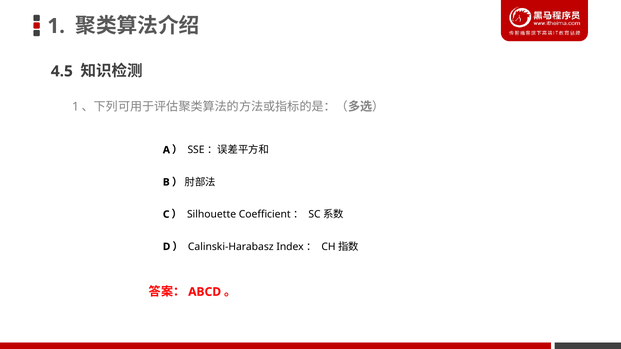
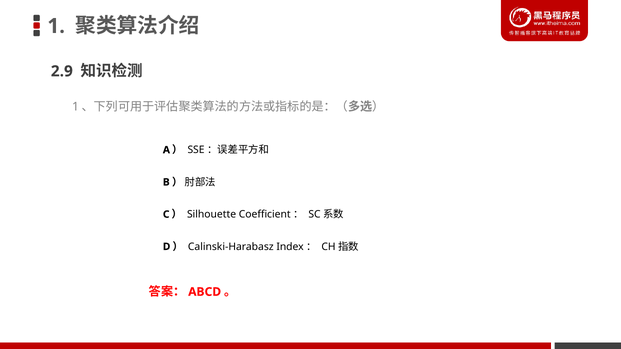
4.5: 4.5 -> 2.9
